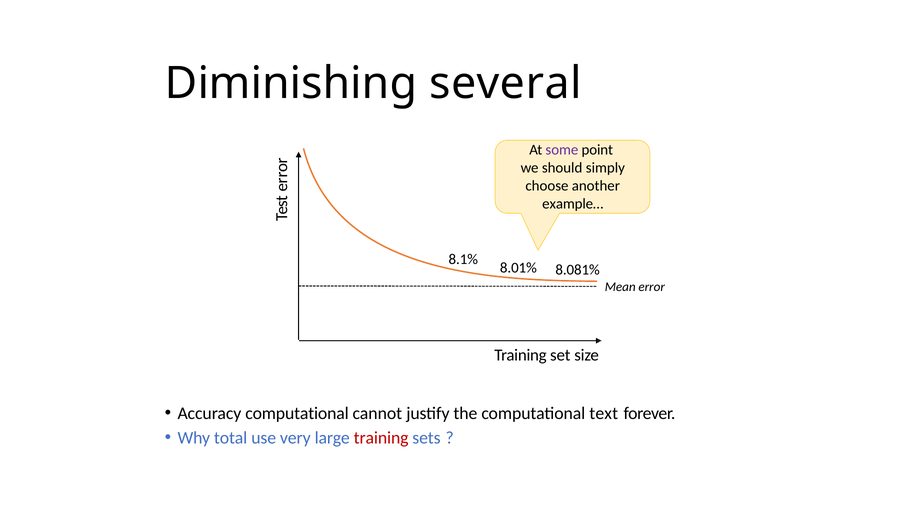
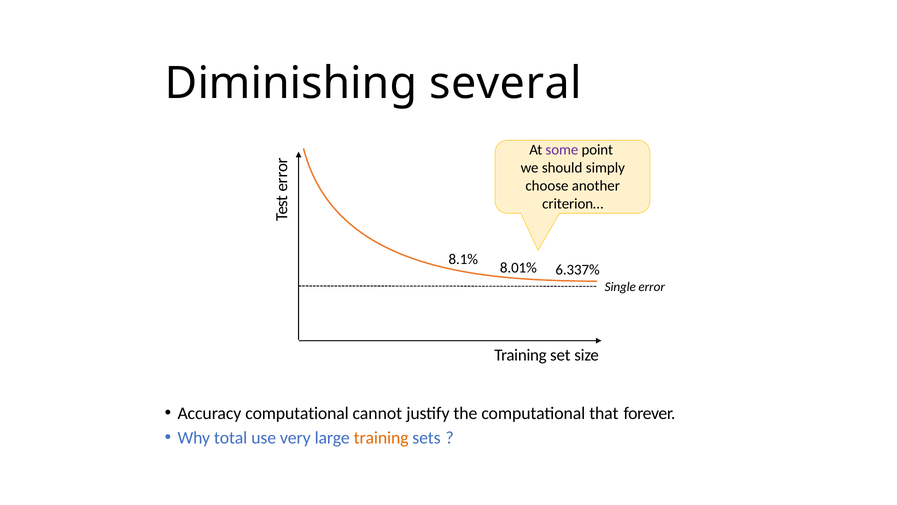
example…: example… -> criterion…
8.081%: 8.081% -> 6.337%
Mean: Mean -> Single
text: text -> that
training at (381, 438) colour: red -> orange
